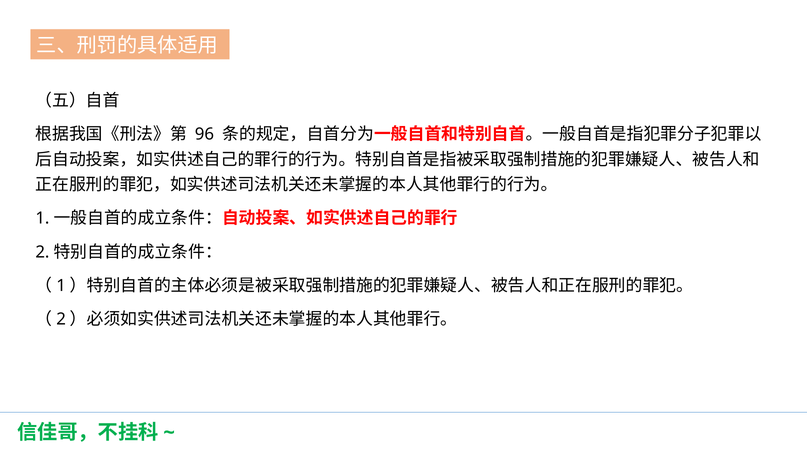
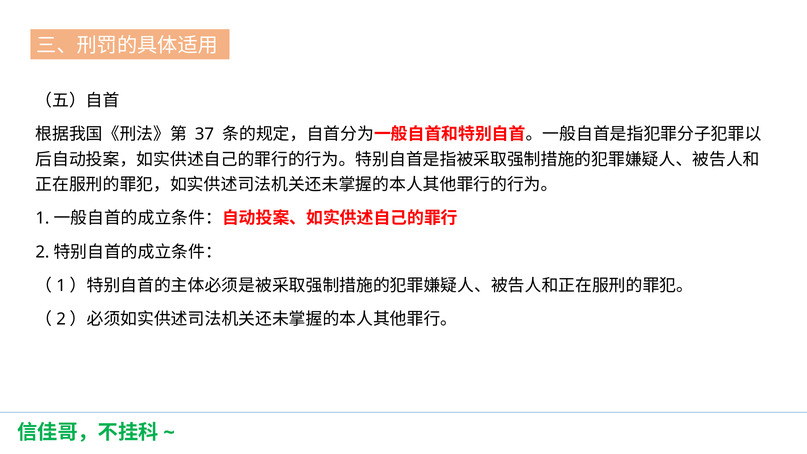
96: 96 -> 37
